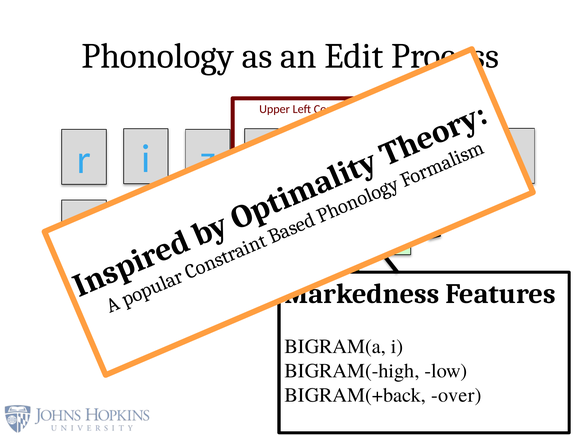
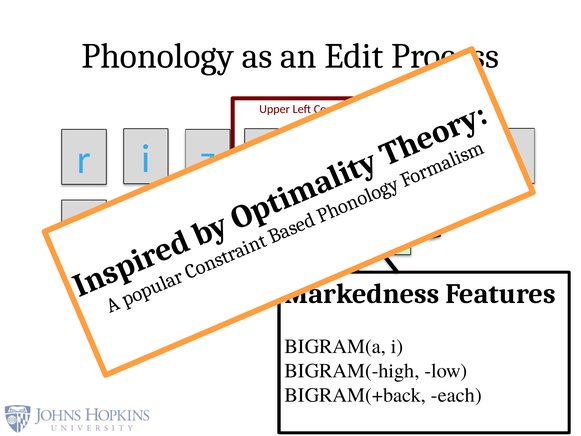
over: over -> each
